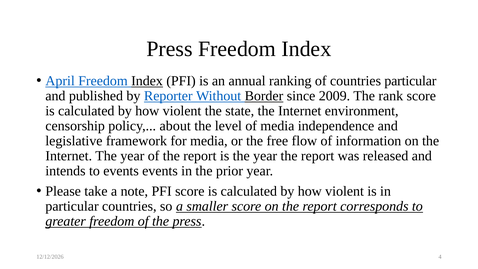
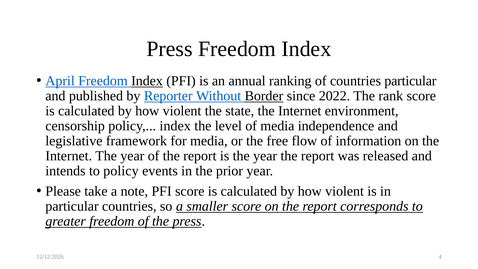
2009: 2009 -> 2022
policy about: about -> index
to events: events -> policy
